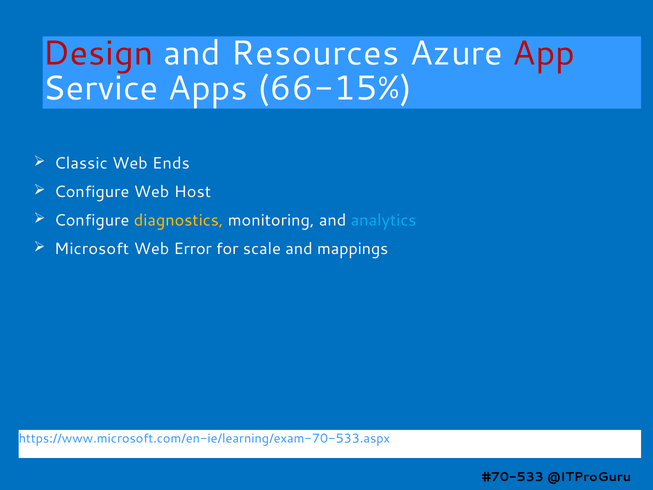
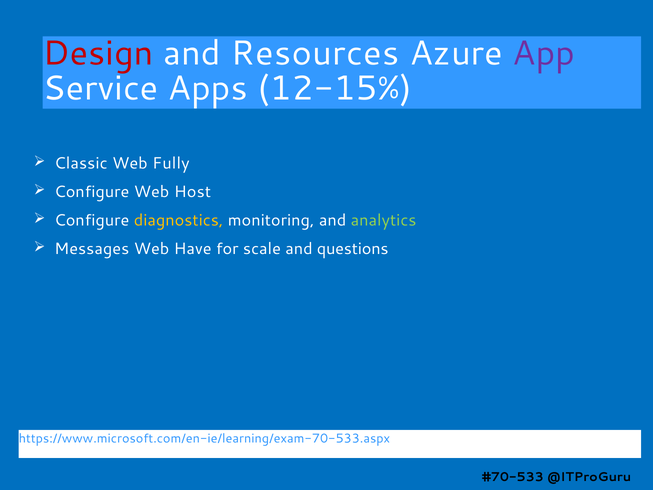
App colour: red -> purple
66-15%: 66-15% -> 12-15%
Ends: Ends -> Fully
analytics colour: light blue -> light green
Microsoft: Microsoft -> Messages
Error: Error -> Have
mappings: mappings -> questions
